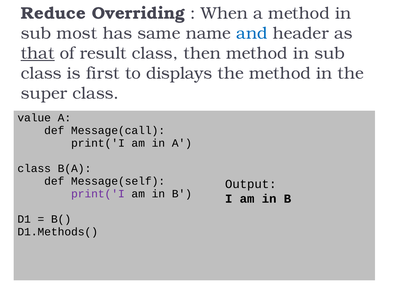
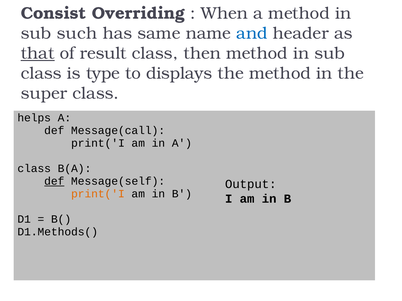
Reduce: Reduce -> Consist
most: most -> such
first: first -> type
value: value -> helps
def at (54, 181) underline: none -> present
print('I at (98, 194) colour: purple -> orange
